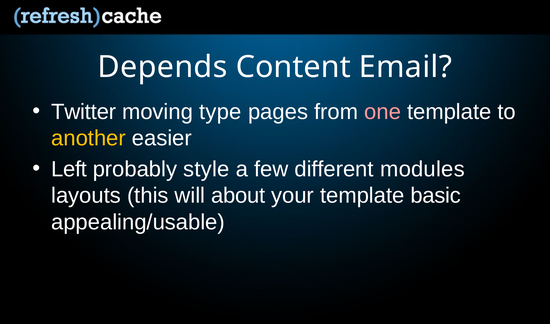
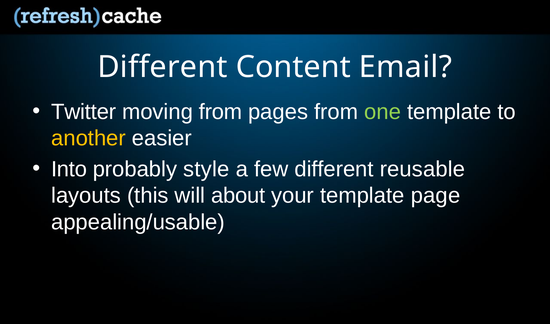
Depends at (162, 67): Depends -> Different
moving type: type -> from
one colour: pink -> light green
Left: Left -> Into
modules: modules -> reusable
basic: basic -> page
